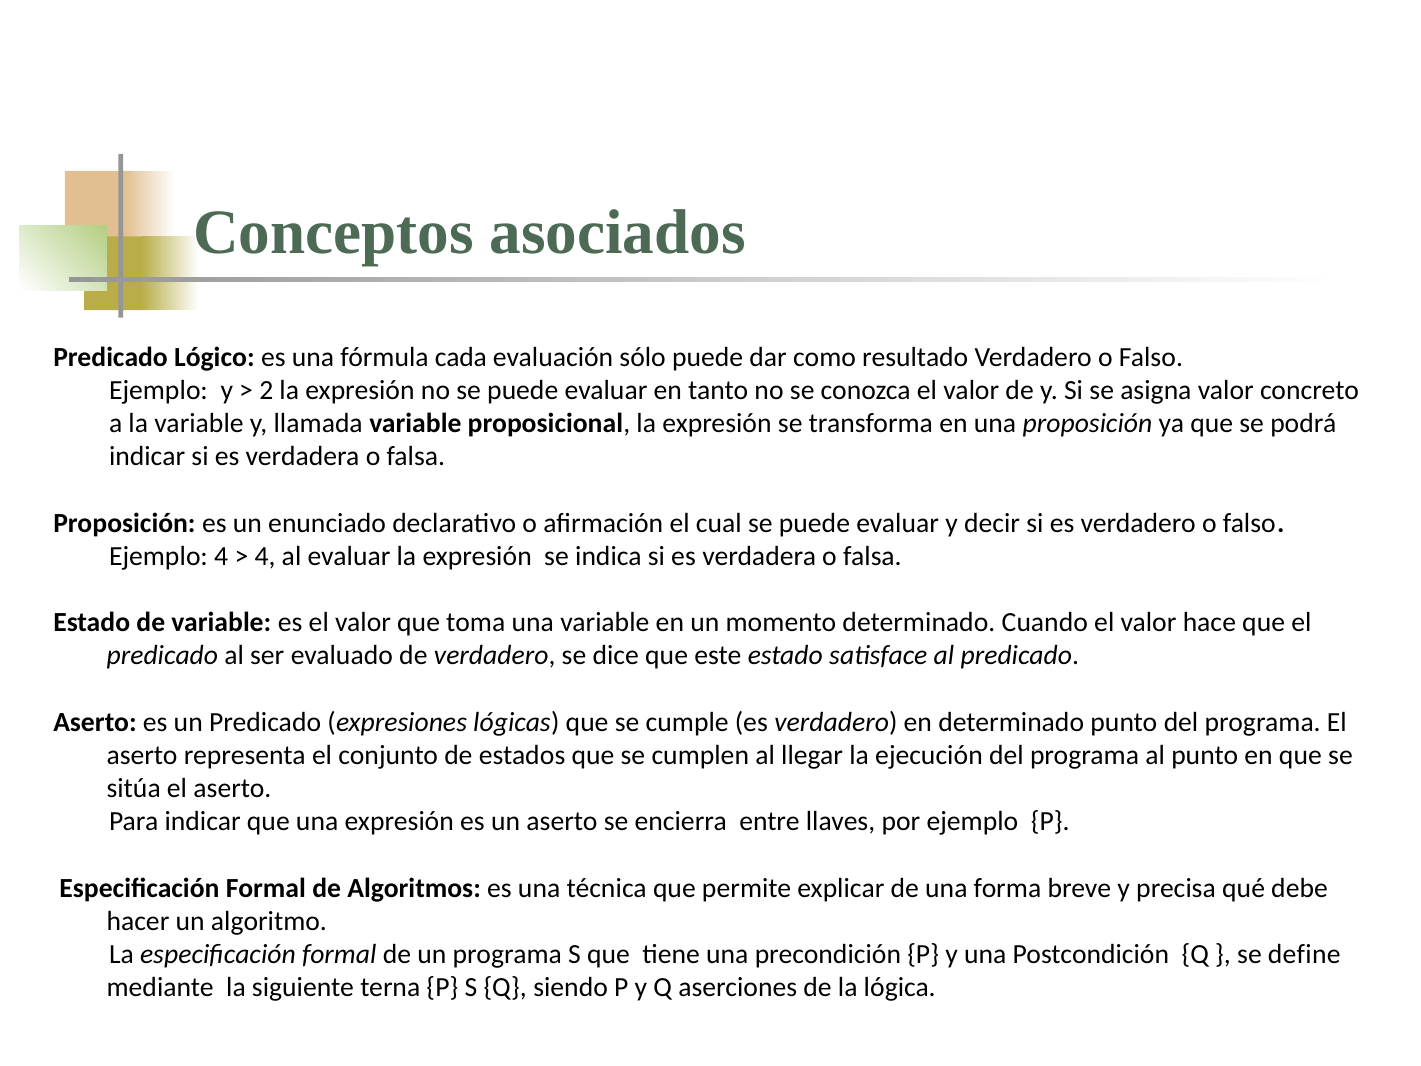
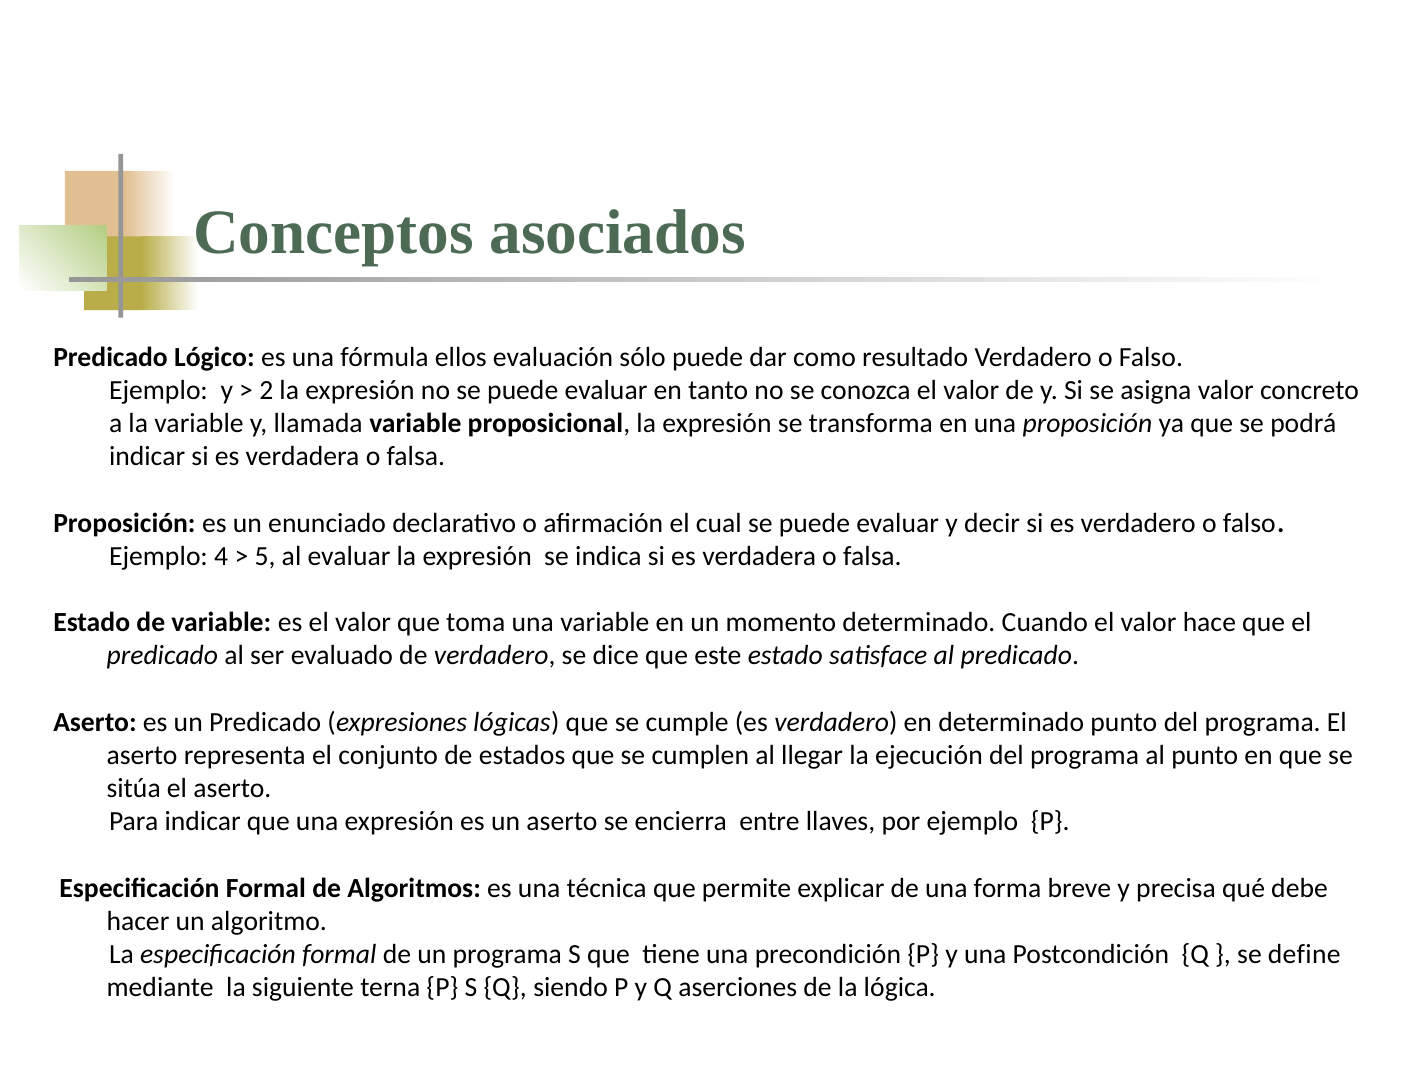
cada: cada -> ellos
4 at (265, 556): 4 -> 5
